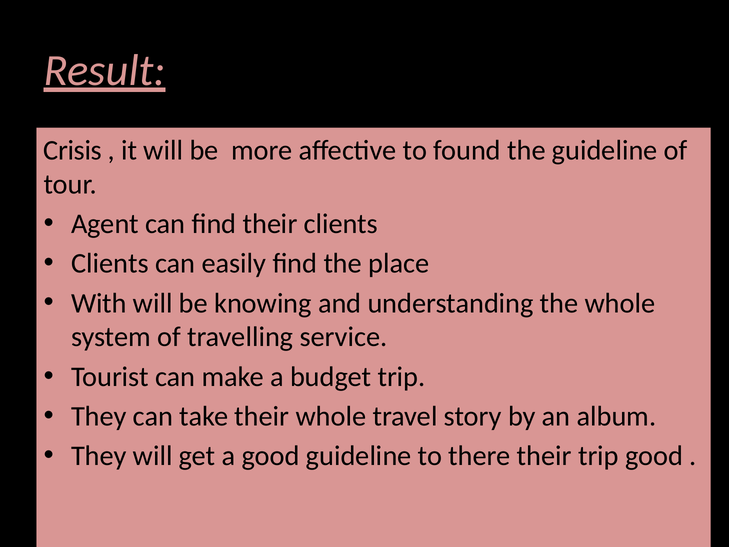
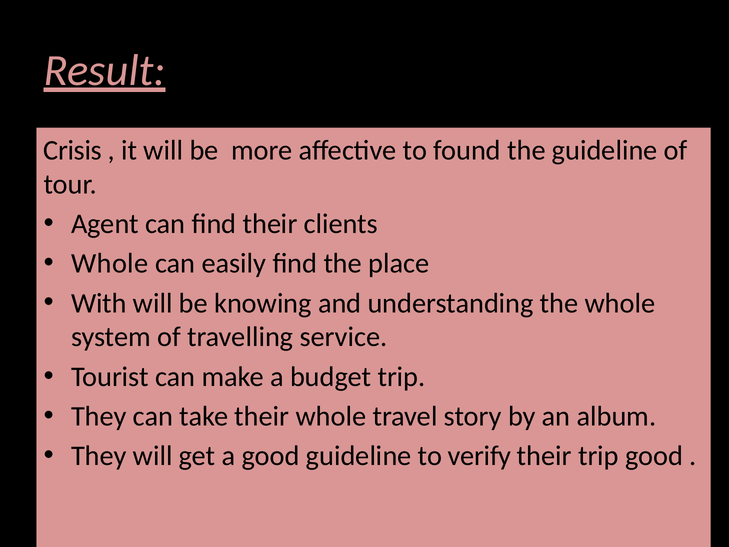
Clients at (110, 263): Clients -> Whole
there: there -> verify
